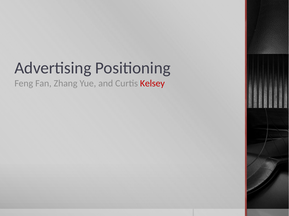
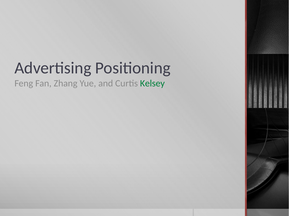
Kelsey colour: red -> green
